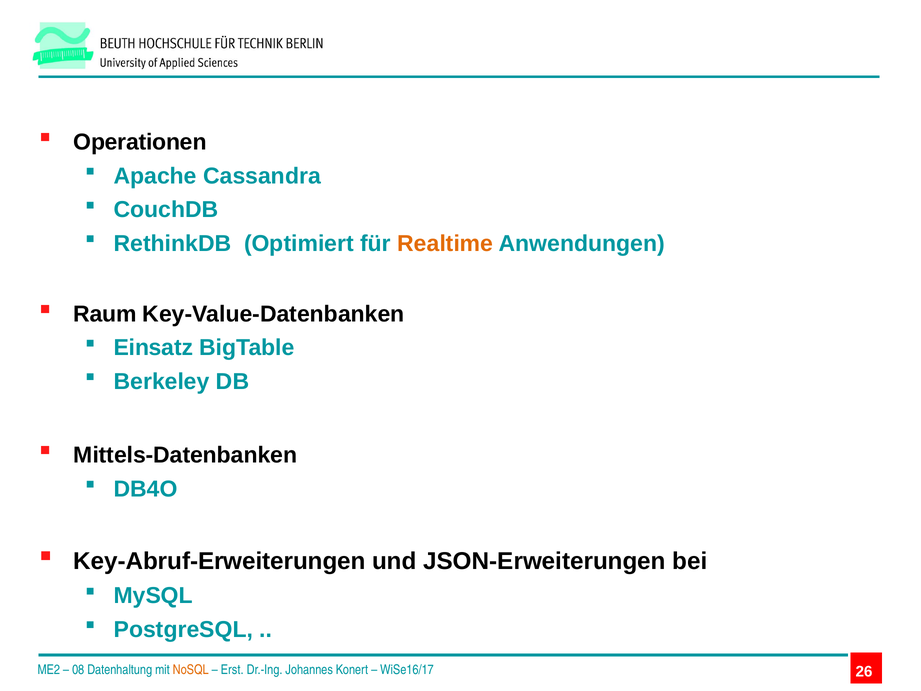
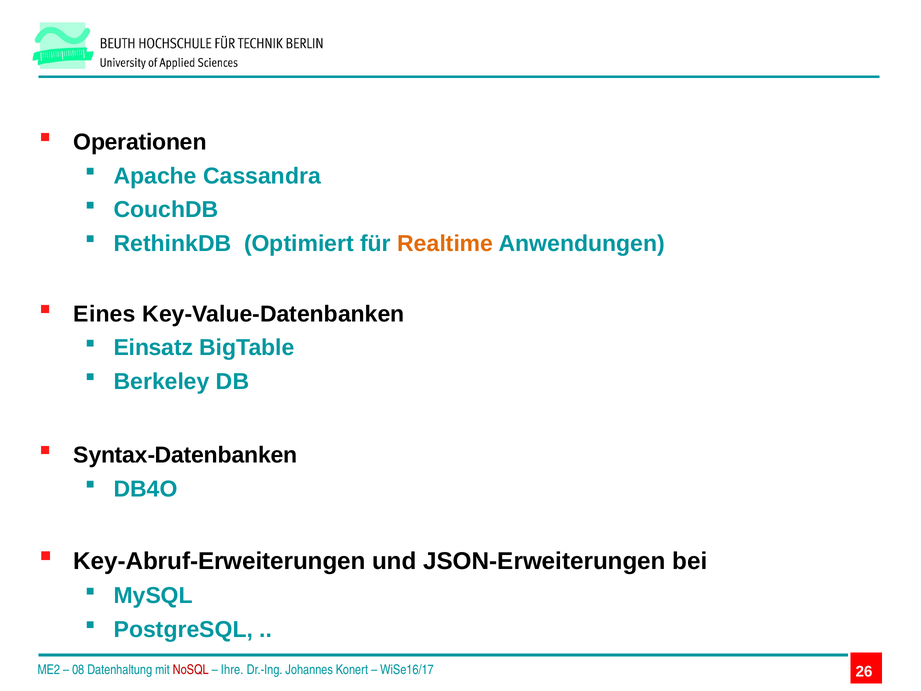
Raum: Raum -> Eines
Mittels-Datenbanken: Mittels-Datenbanken -> Syntax-Datenbanken
NoSQL colour: orange -> red
Erst: Erst -> Ihre
